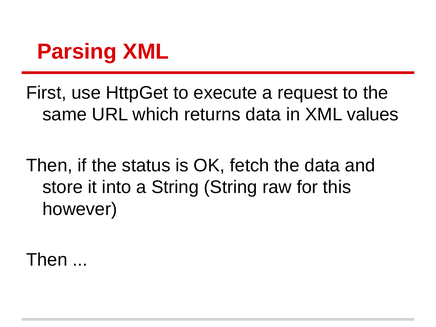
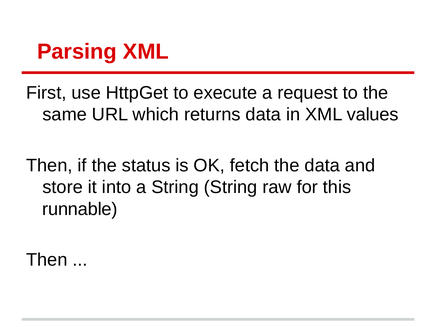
however: however -> runnable
